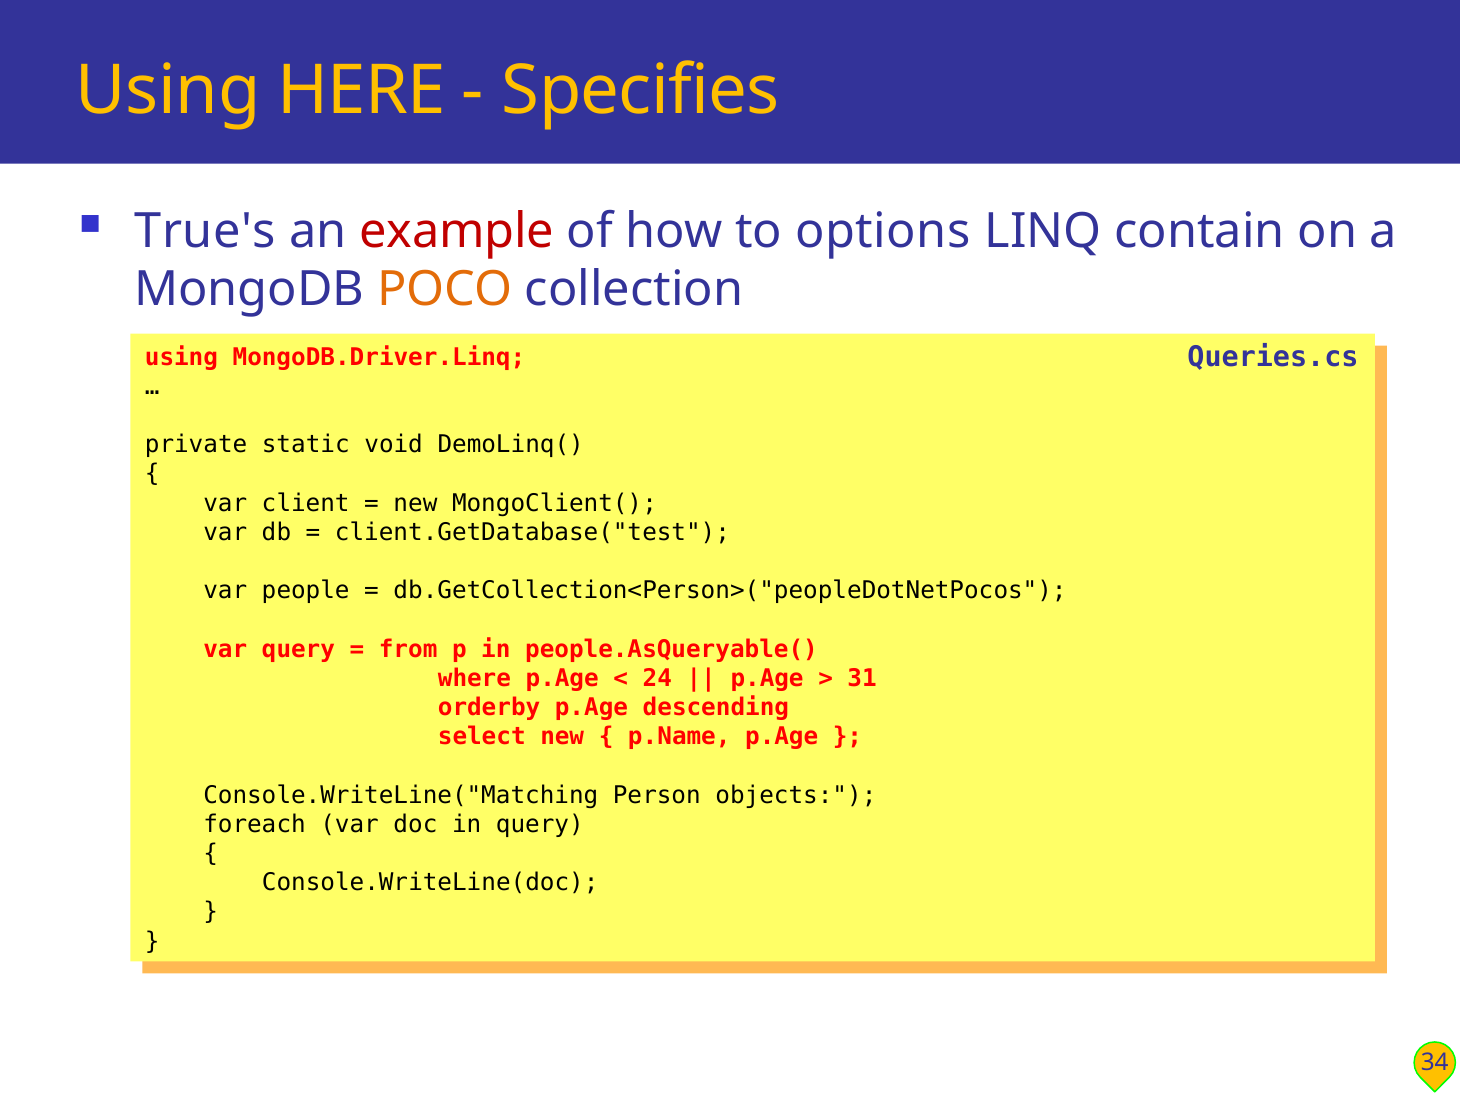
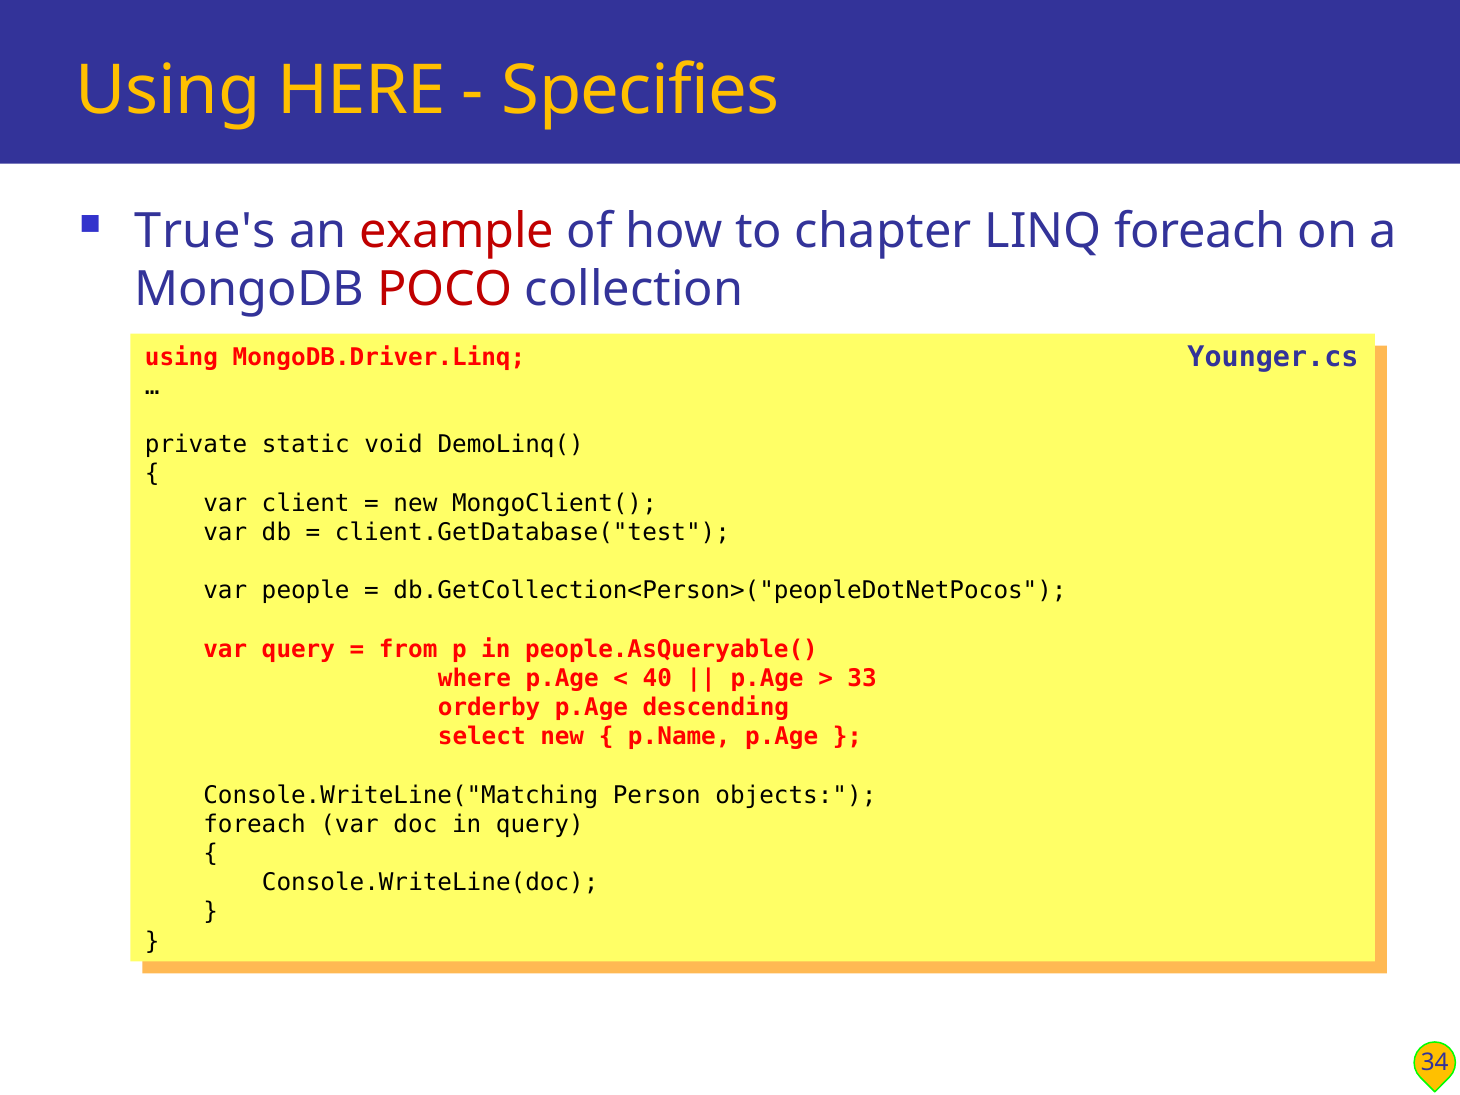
options: options -> chapter
LINQ contain: contain -> foreach
POCO colour: orange -> red
Queries.cs: Queries.cs -> Younger.cs
24: 24 -> 40
31: 31 -> 33
